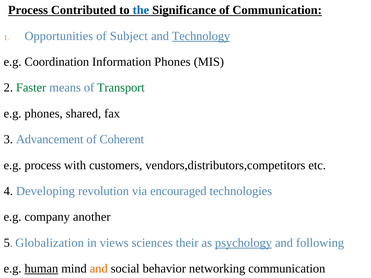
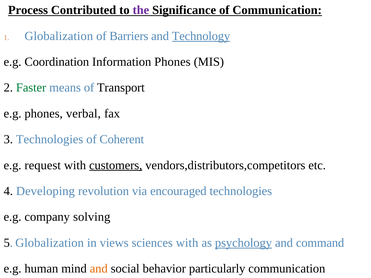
the colour: blue -> purple
Opportunities at (59, 36): Opportunities -> Globalization
Subject: Subject -> Barriers
Transport colour: green -> black
shared: shared -> verbal
3 Advancement: Advancement -> Technologies
e.g process: process -> request
customers underline: none -> present
another: another -> solving
sciences their: their -> with
following: following -> command
human underline: present -> none
networking: networking -> particularly
